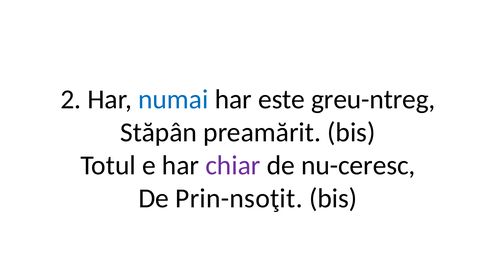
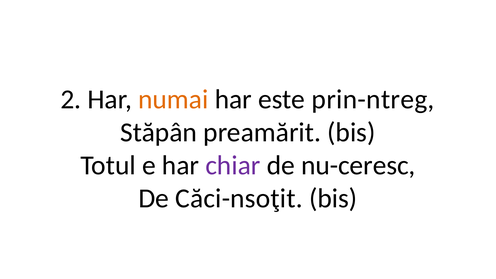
numai colour: blue -> orange
greu-ntreg: greu-ntreg -> prin-ntreg
Prin-nsoţit: Prin-nsoţit -> Căci-nsoţit
